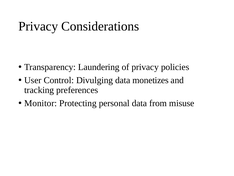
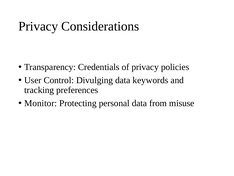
Laundering: Laundering -> Credentials
monetizes: monetizes -> keywords
